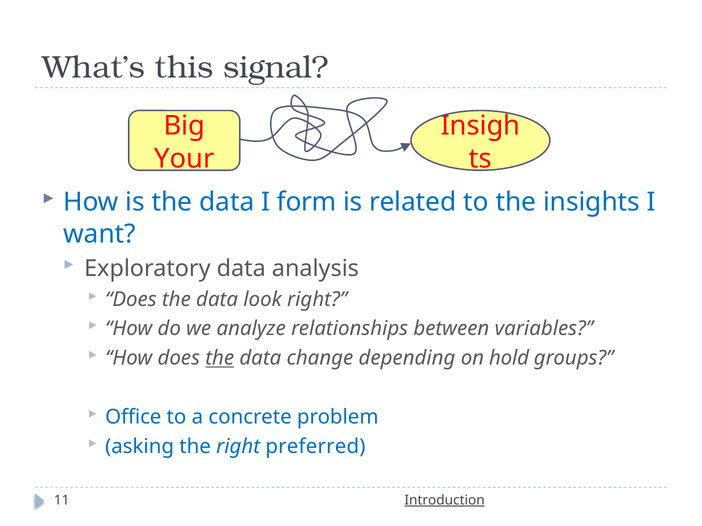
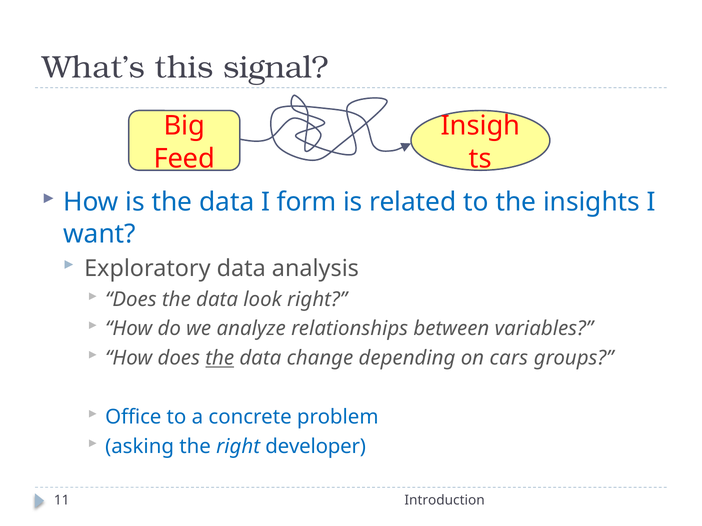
Your: Your -> Feed
hold: hold -> cars
preferred: preferred -> developer
Introduction underline: present -> none
